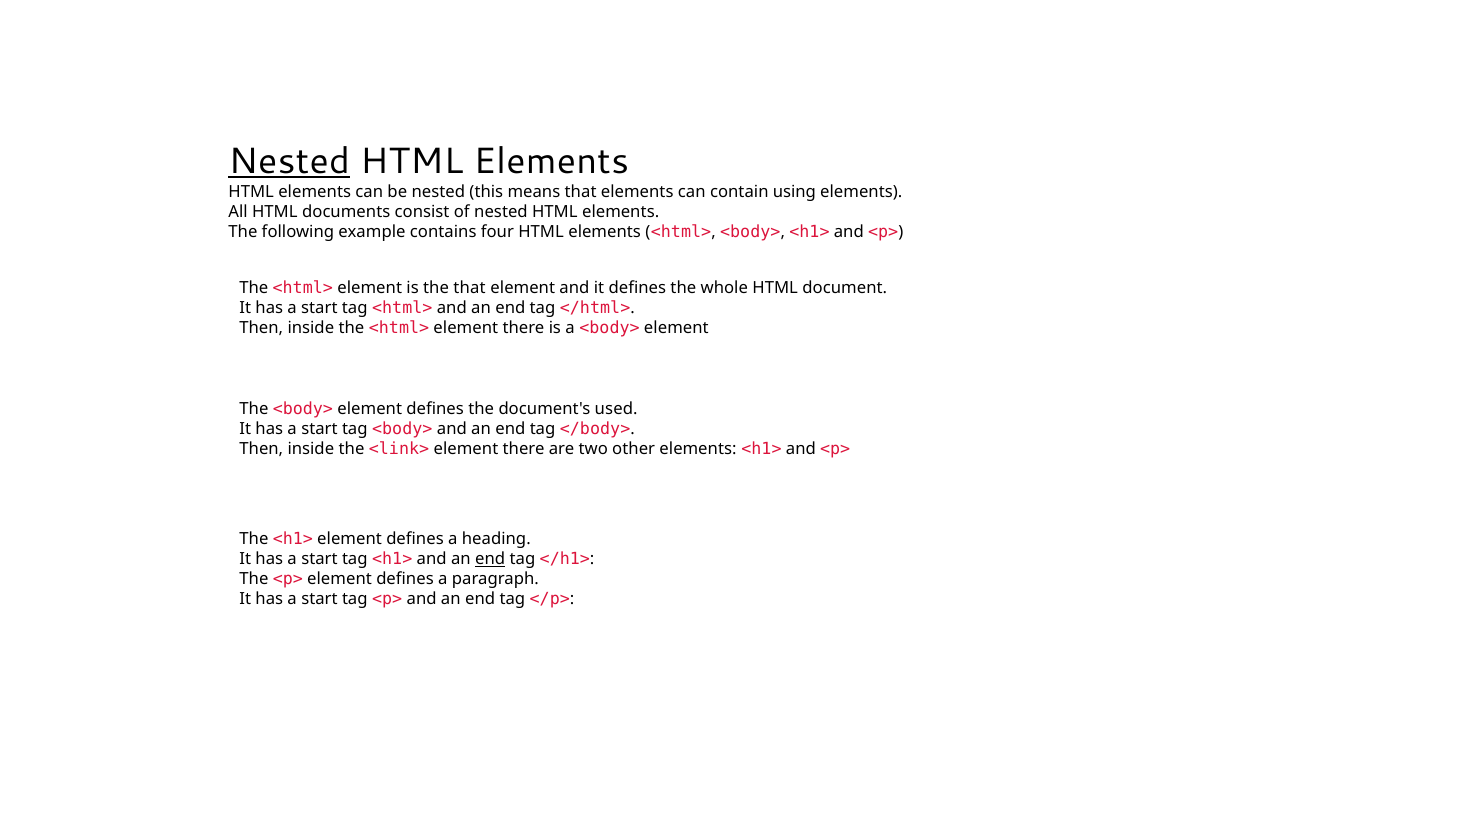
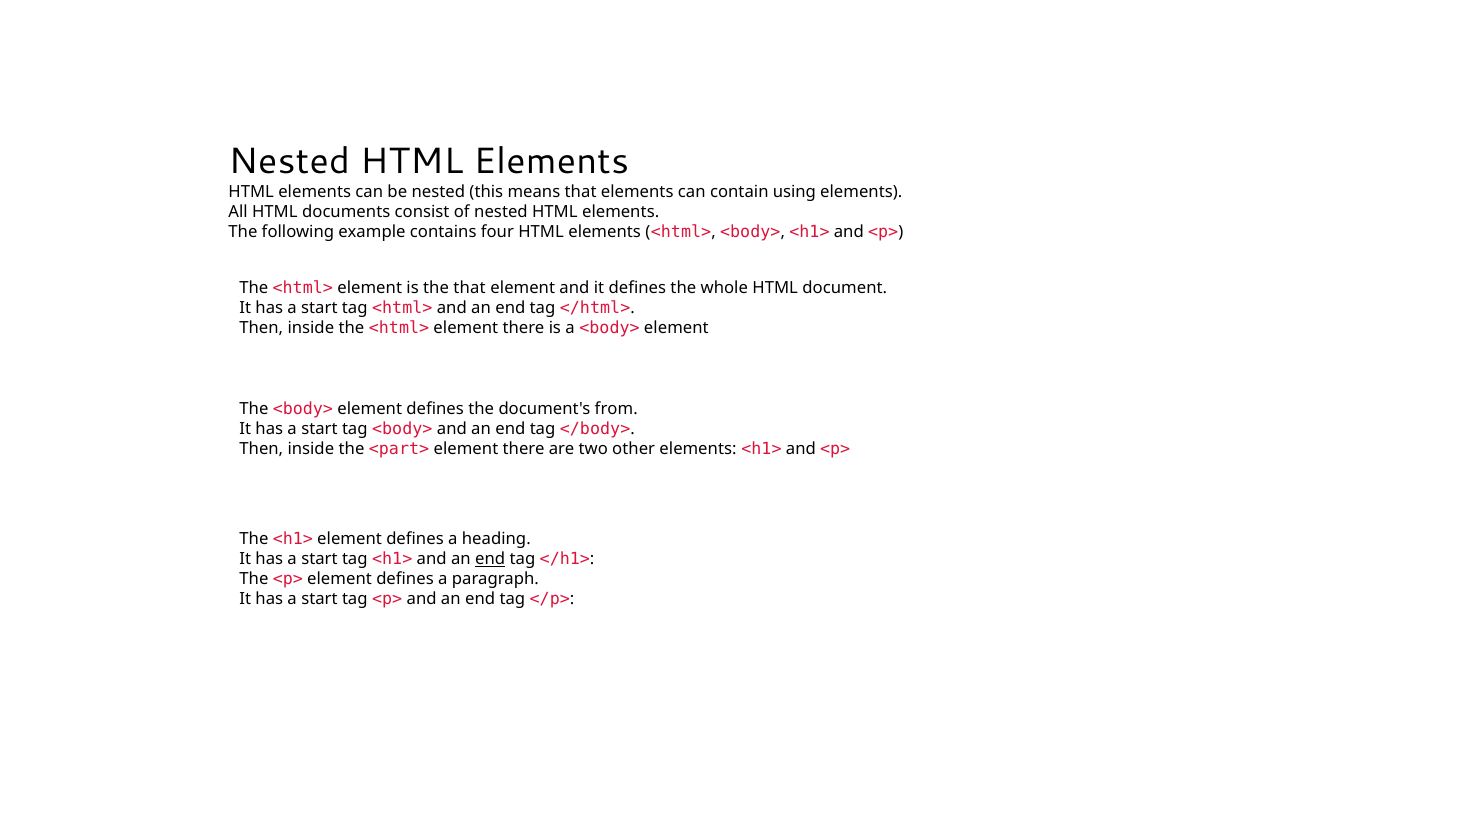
Nested at (289, 161) underline: present -> none
used: used -> from
<link>: <link> -> <part>
